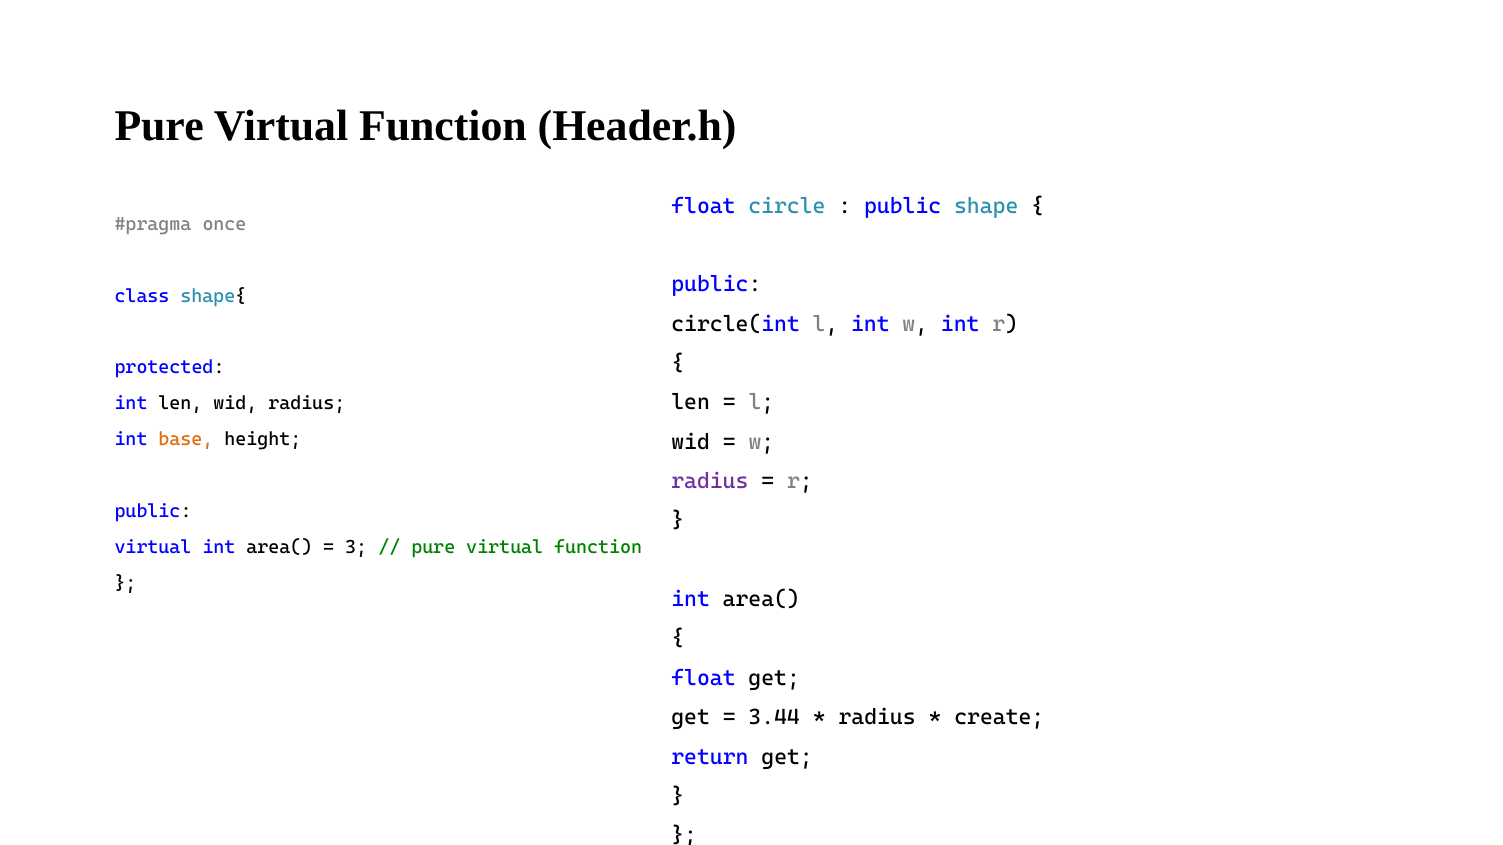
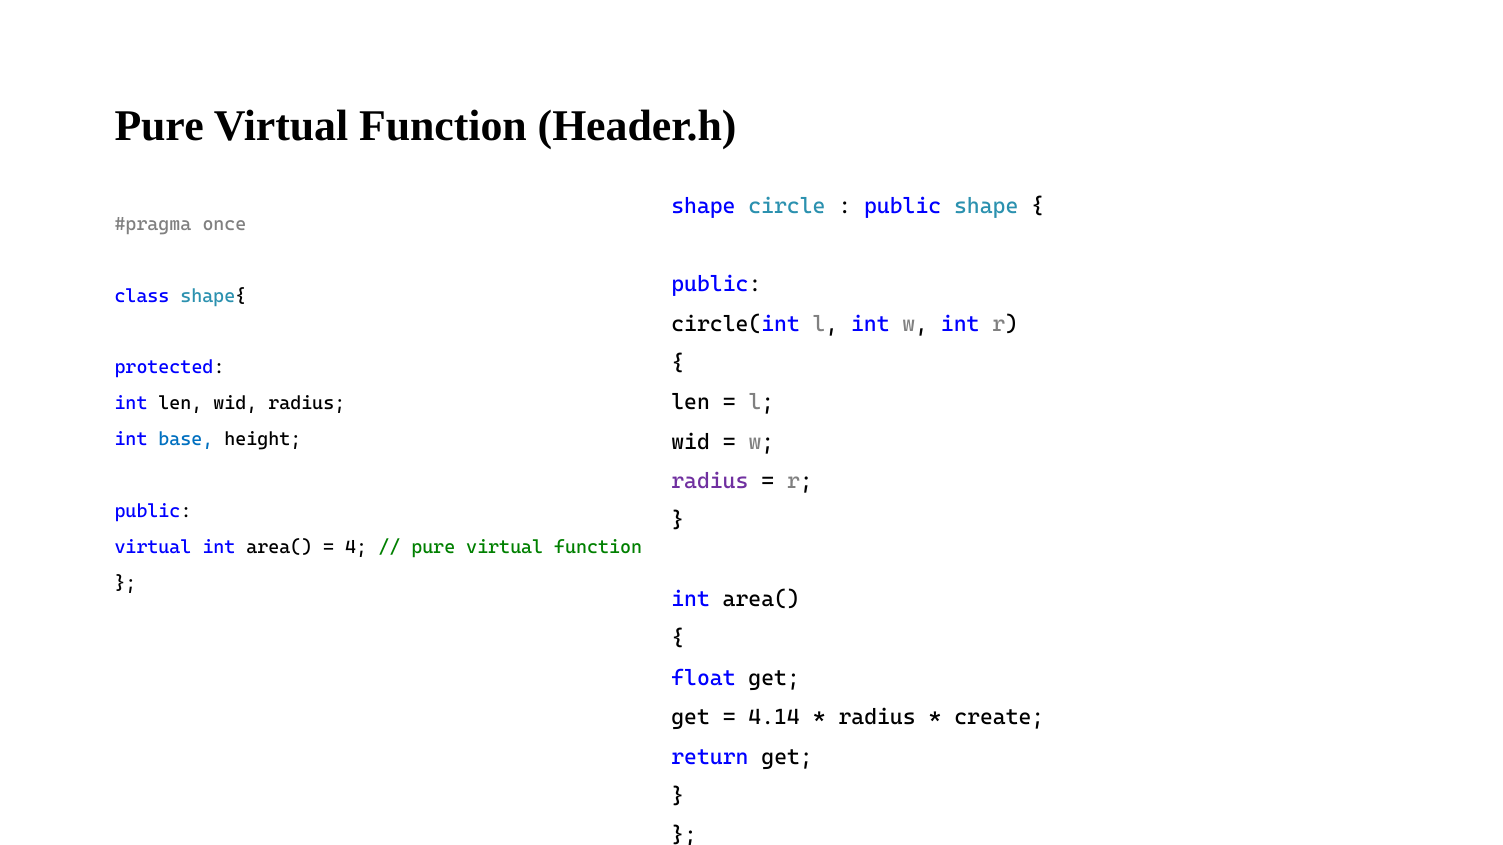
float at (703, 206): float -> shape
base colour: orange -> blue
3: 3 -> 4
3.44: 3.44 -> 4.14
